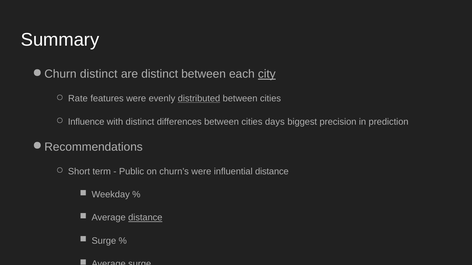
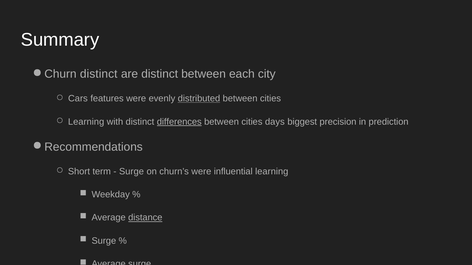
city underline: present -> none
Rate at (78, 99): Rate -> Cars
Influence at (86, 122): Influence -> Learning
differences underline: none -> present
Public at (132, 172): Public -> Surge
influential distance: distance -> learning
